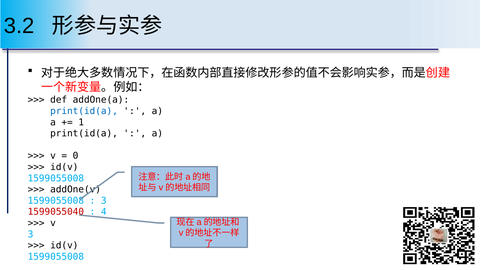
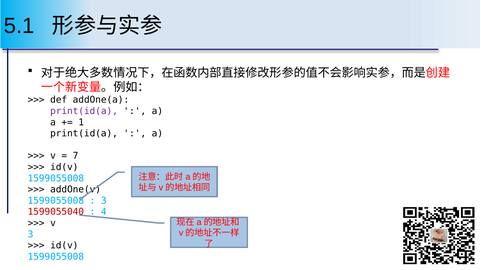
3.2: 3.2 -> 5.1
print(id(a at (84, 111) colour: blue -> purple
0: 0 -> 7
